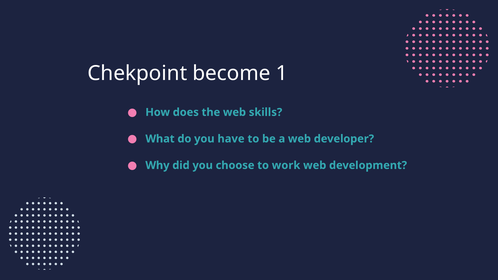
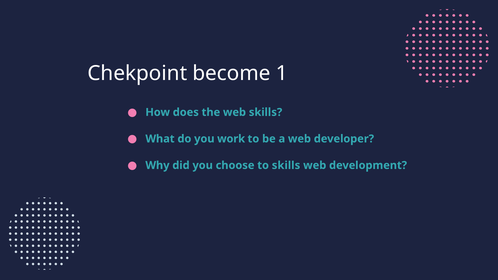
have: have -> work
to work: work -> skills
